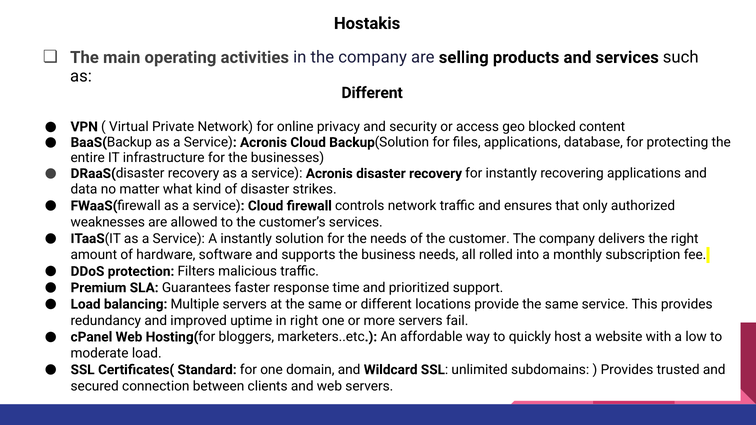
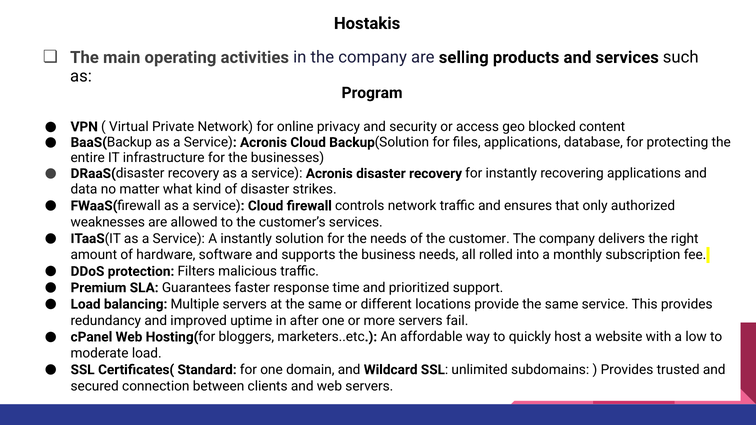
Different at (372, 93): Different -> Program
in right: right -> after
